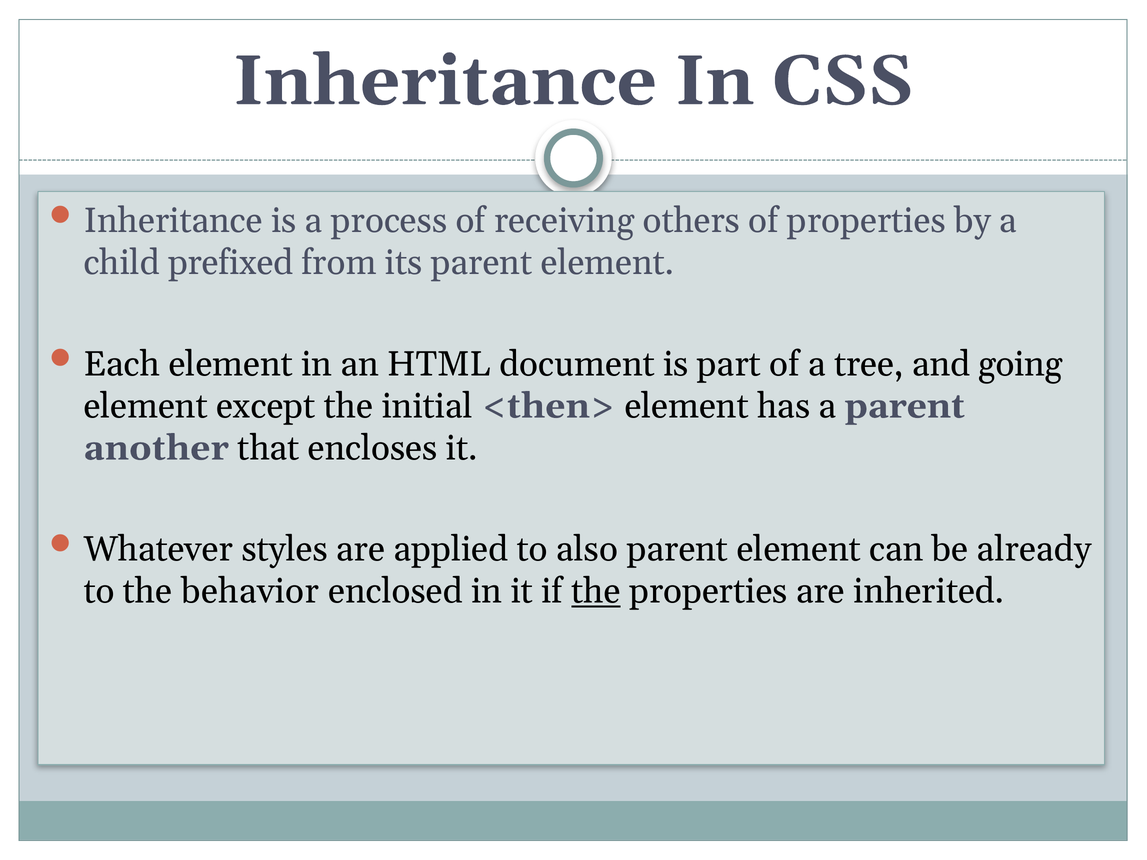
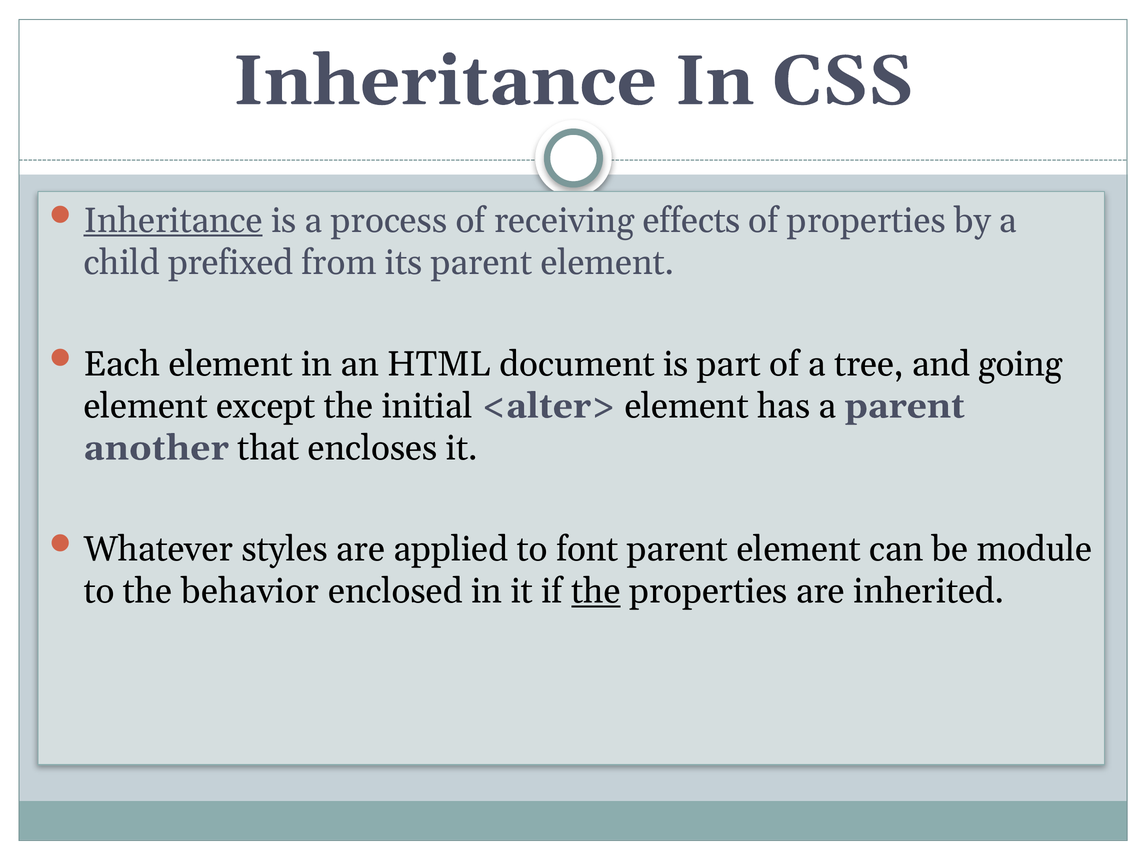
Inheritance at (173, 221) underline: none -> present
others: others -> effects
<then>: <then> -> <alter>
also: also -> font
already: already -> module
